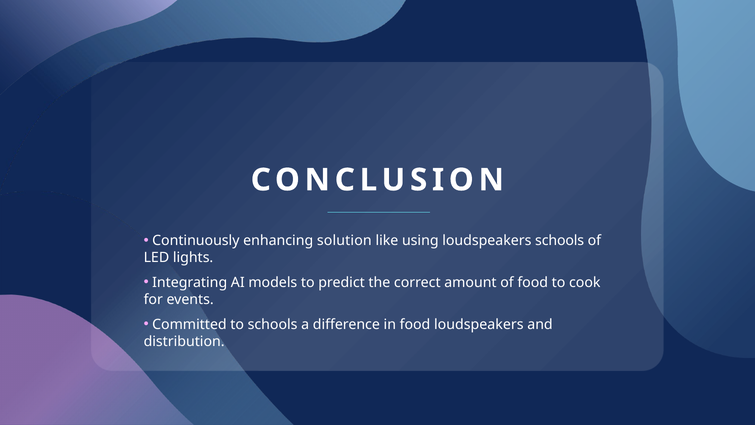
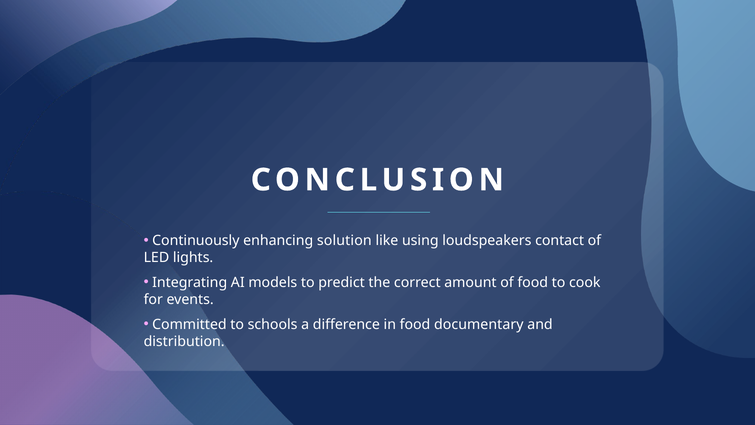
loudspeakers schools: schools -> contact
food loudspeakers: loudspeakers -> documentary
